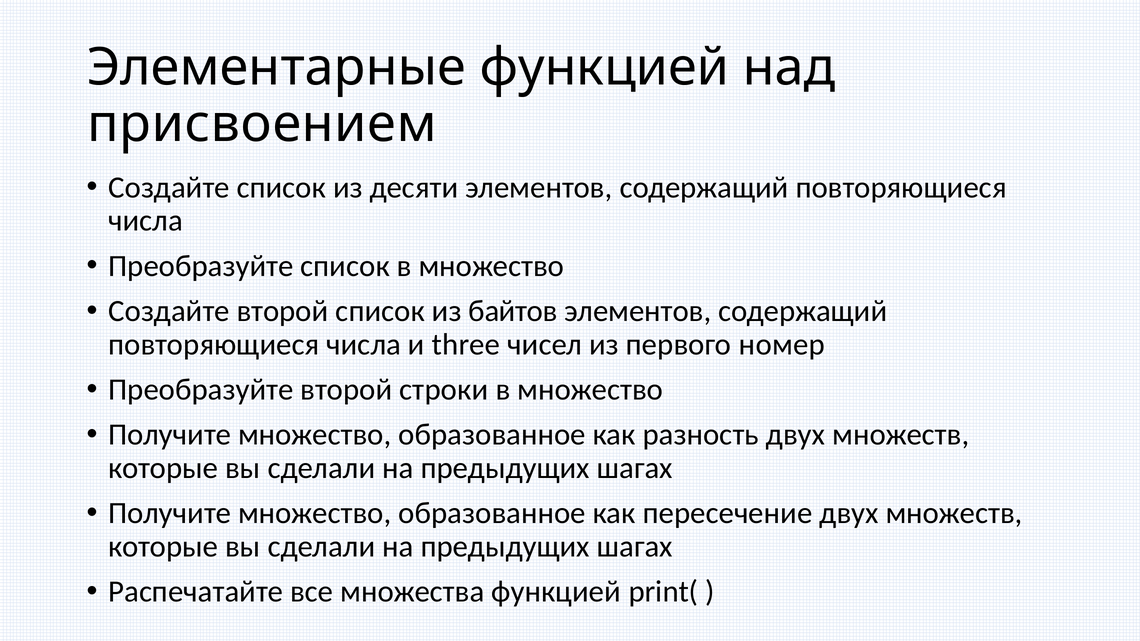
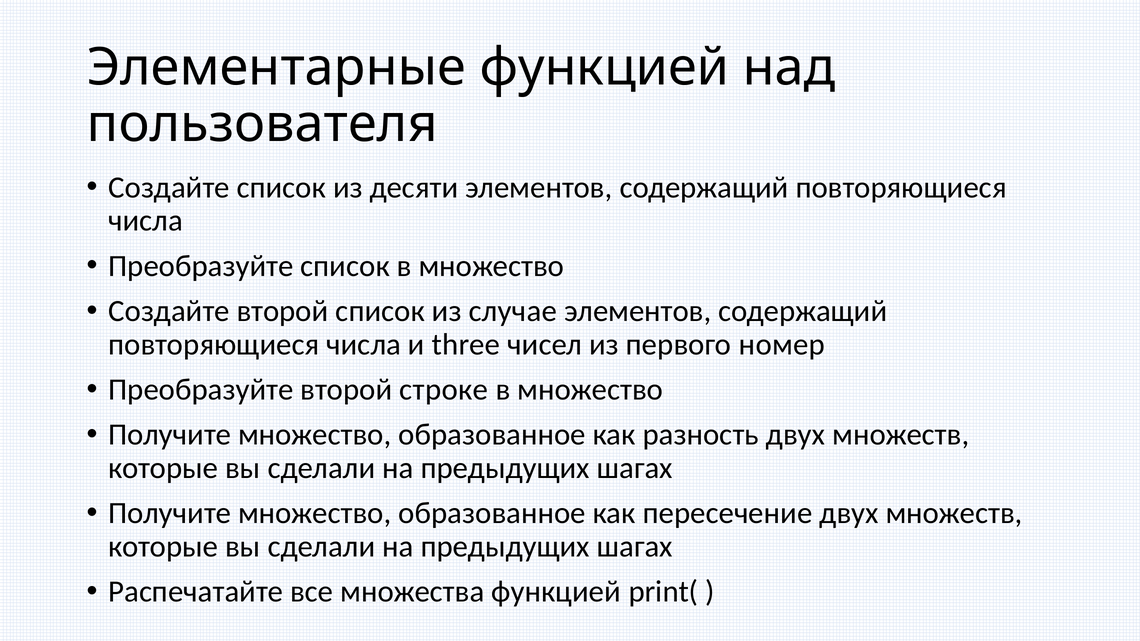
присвоением: присвоением -> пользователя
байтов: байтов -> случае
строки: строки -> строке
